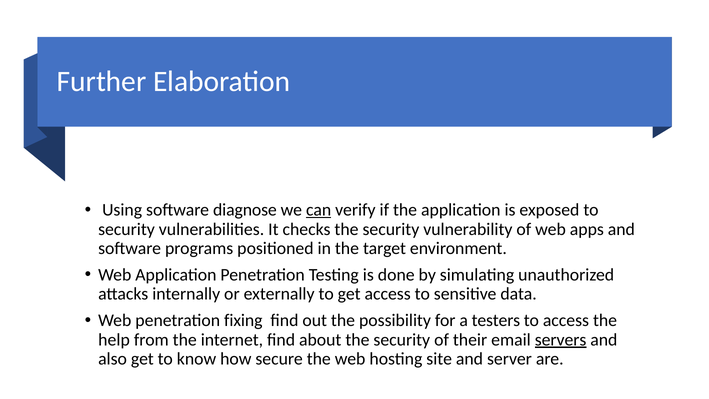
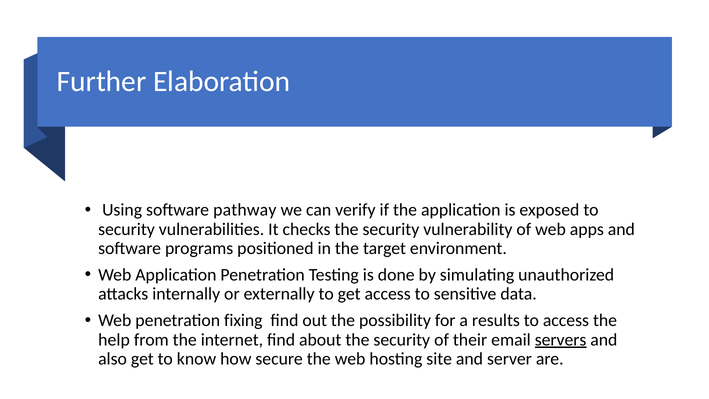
diagnose: diagnose -> pathway
can underline: present -> none
testers: testers -> results
